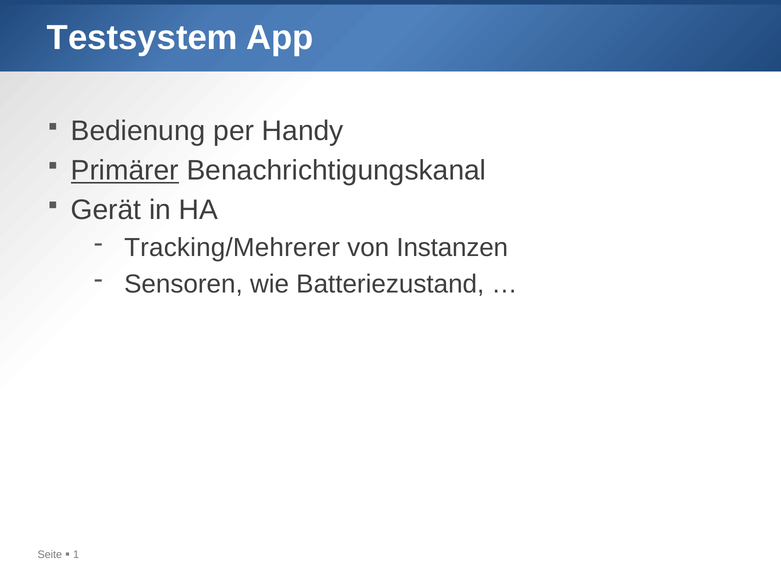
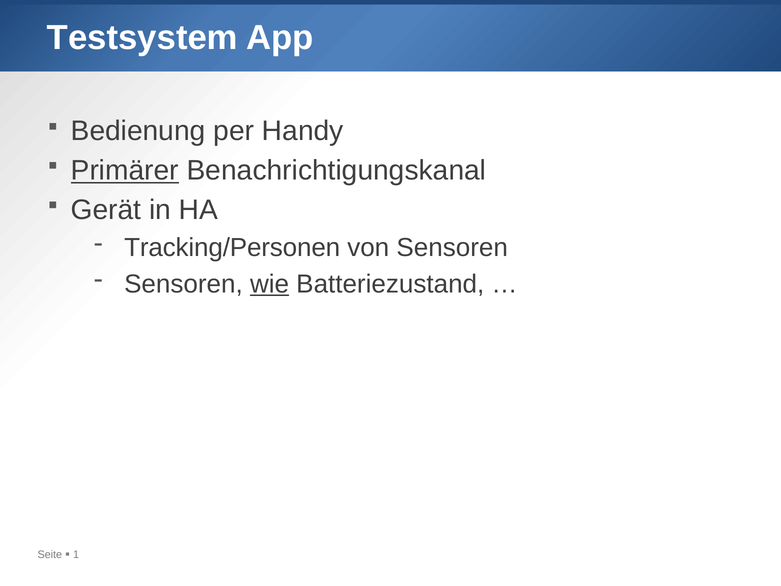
Tracking/Mehrerer: Tracking/Mehrerer -> Tracking/Personen
von Instanzen: Instanzen -> Sensoren
wie underline: none -> present
